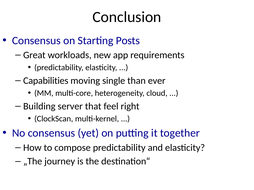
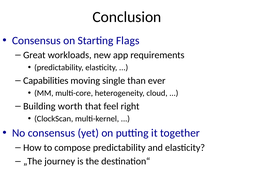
Posts: Posts -> Flags
server: server -> worth
